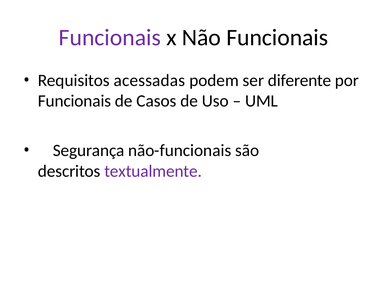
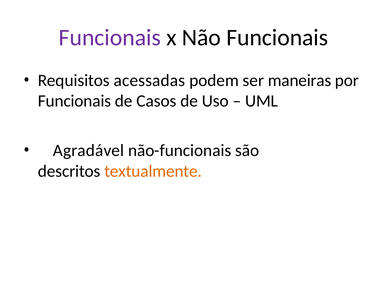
diferente: diferente -> maneiras
Segurança: Segurança -> Agradável
textualmente colour: purple -> orange
